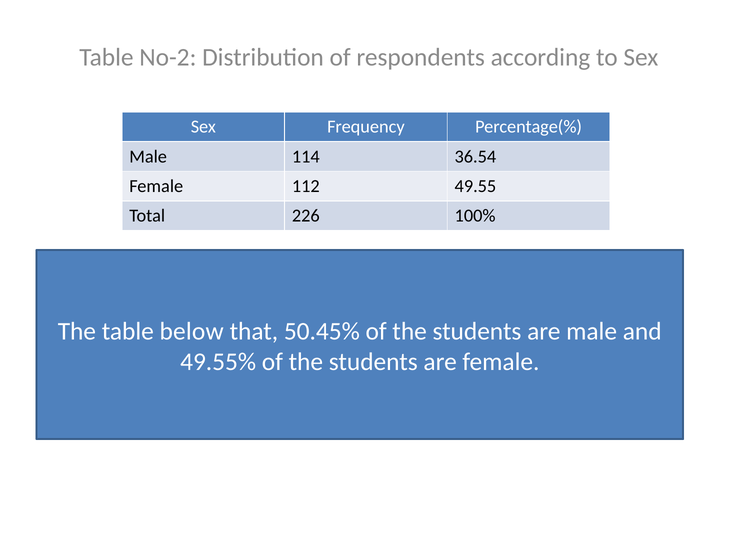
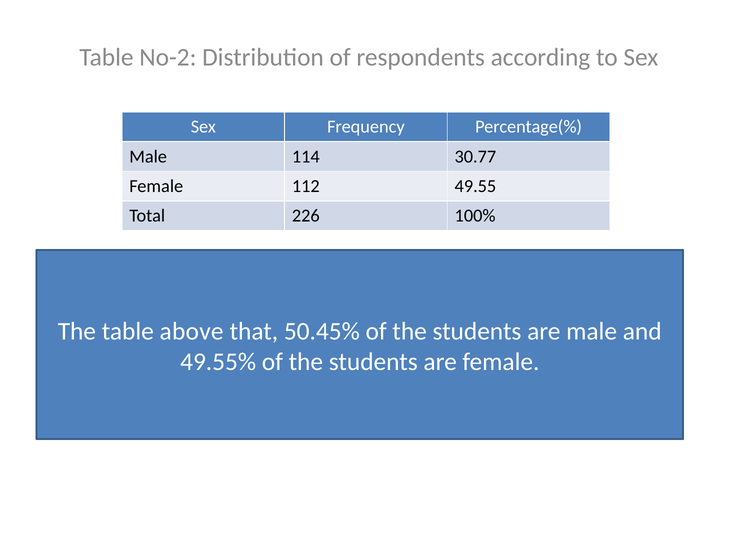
36.54: 36.54 -> 30.77
below: below -> above
